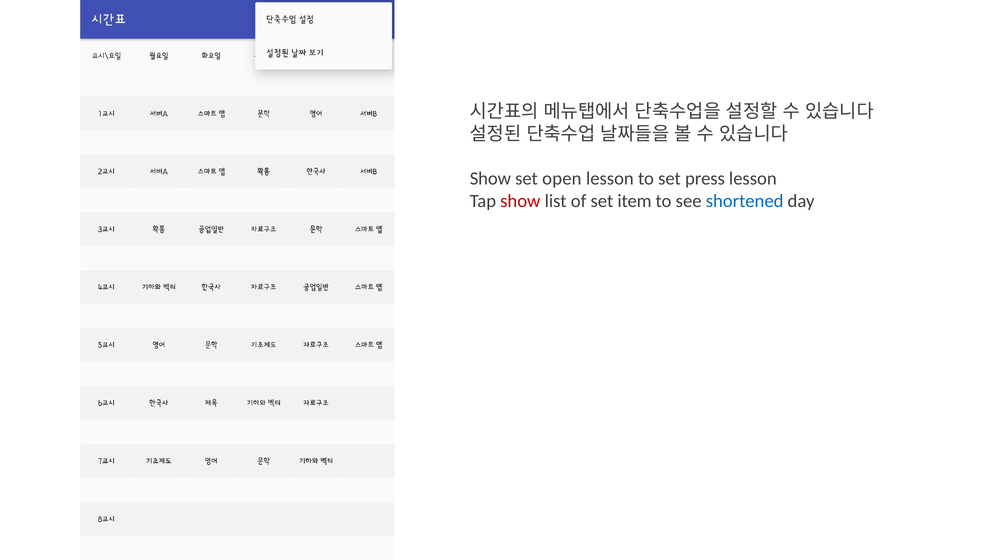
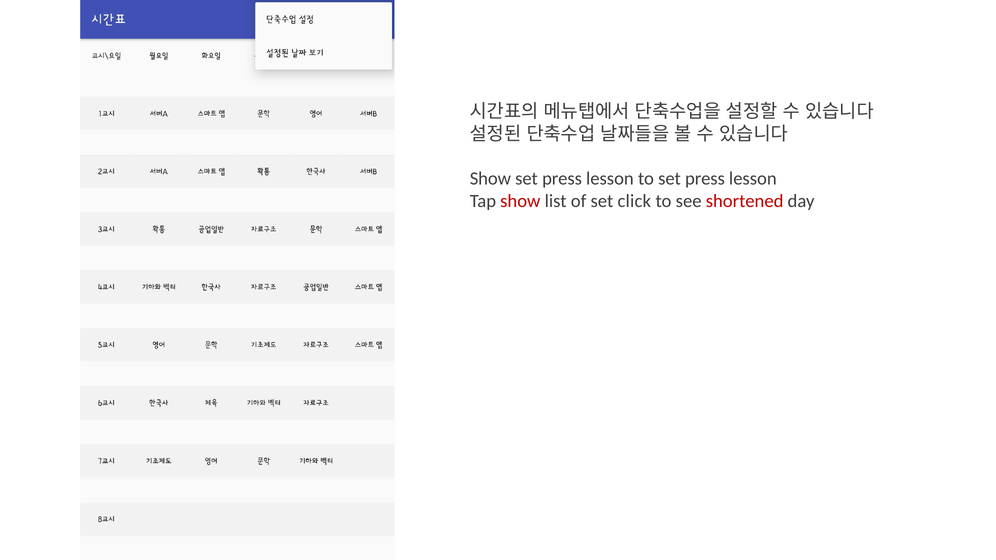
open at (562, 179): open -> press
item: item -> click
shortened colour: blue -> red
